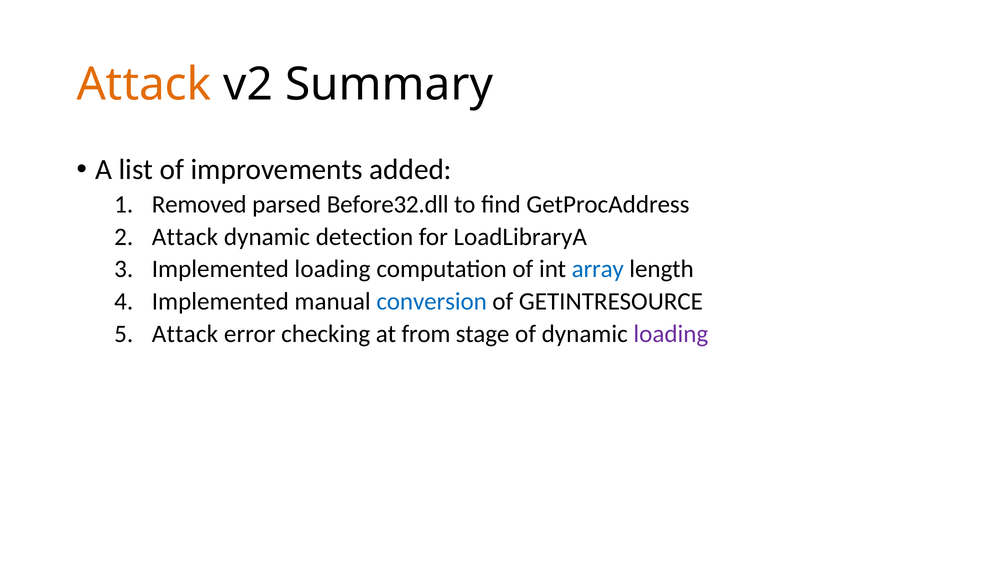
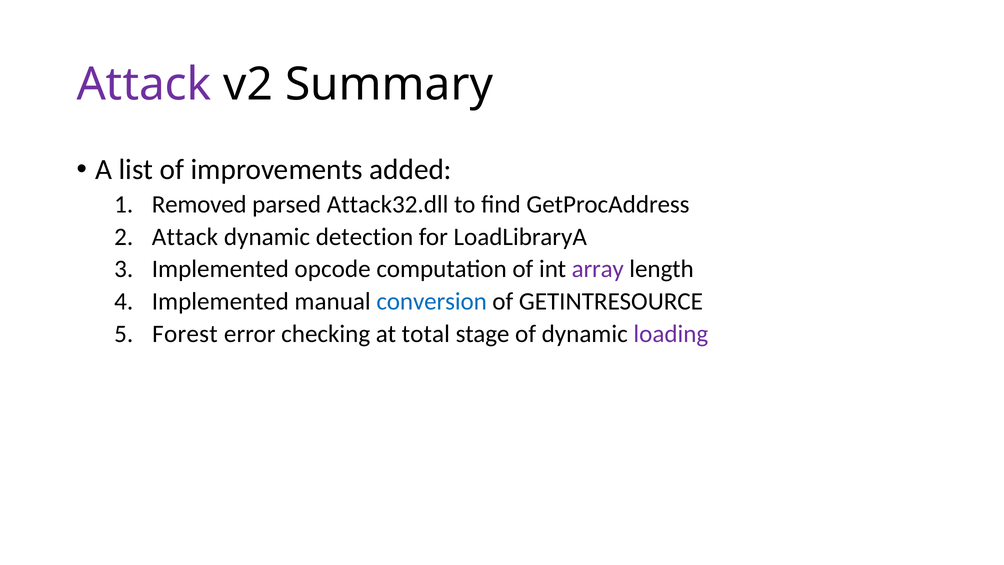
Attack at (144, 84) colour: orange -> purple
Before32.dll: Before32.dll -> Attack32.dll
Implemented loading: loading -> opcode
array colour: blue -> purple
Attack at (185, 334): Attack -> Forest
from: from -> total
